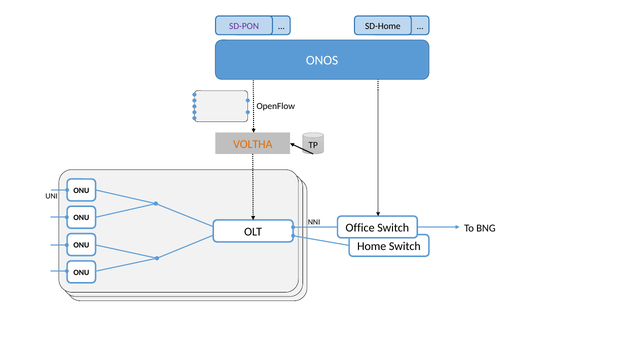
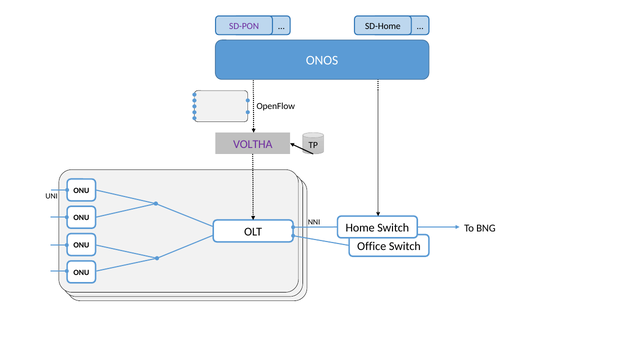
VOLTHA colour: orange -> purple
Office: Office -> Home
Home: Home -> Office
